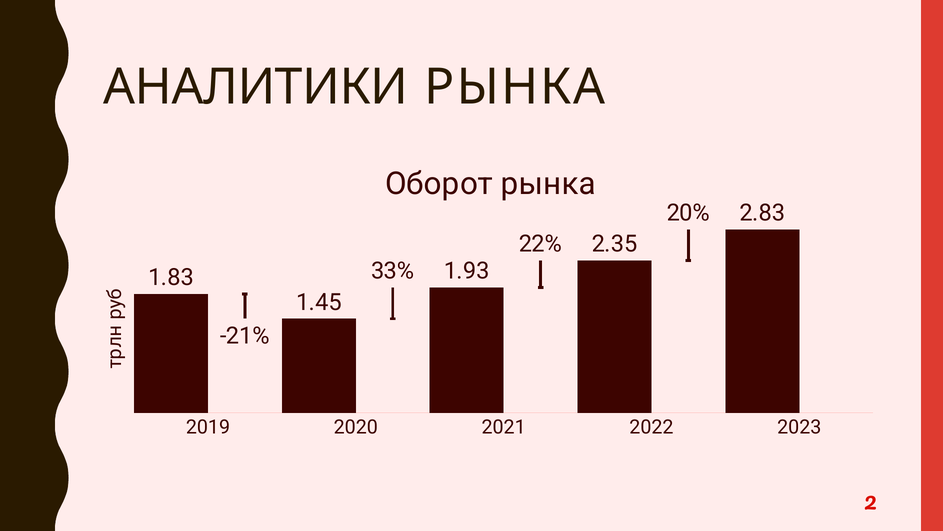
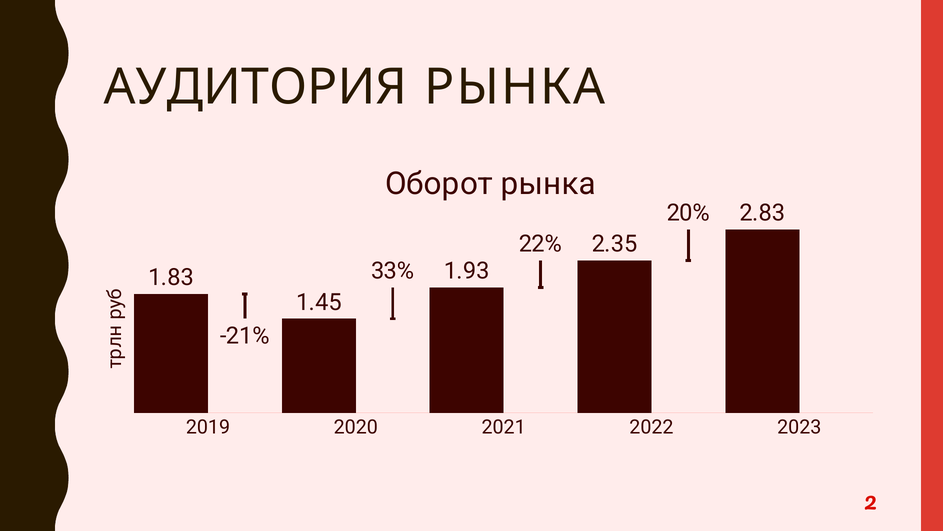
АНАЛИТИКИ: АНАЛИТИКИ -> АУДИТОРИЯ
